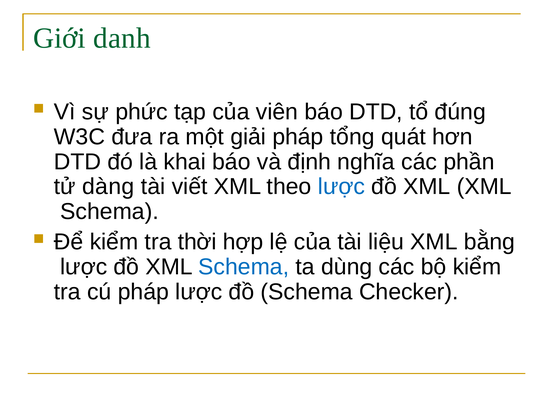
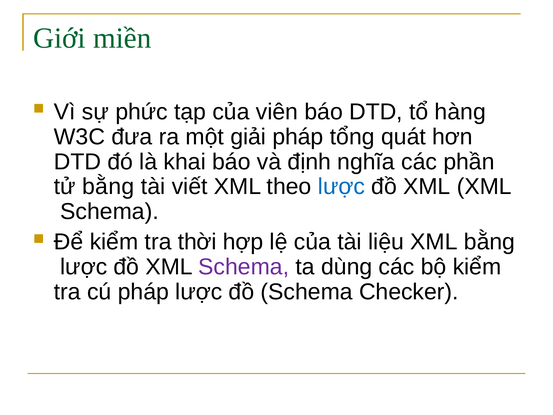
danh: danh -> miền
đúng: đúng -> hàng
tử dàng: dàng -> bằng
Schema at (244, 267) colour: blue -> purple
